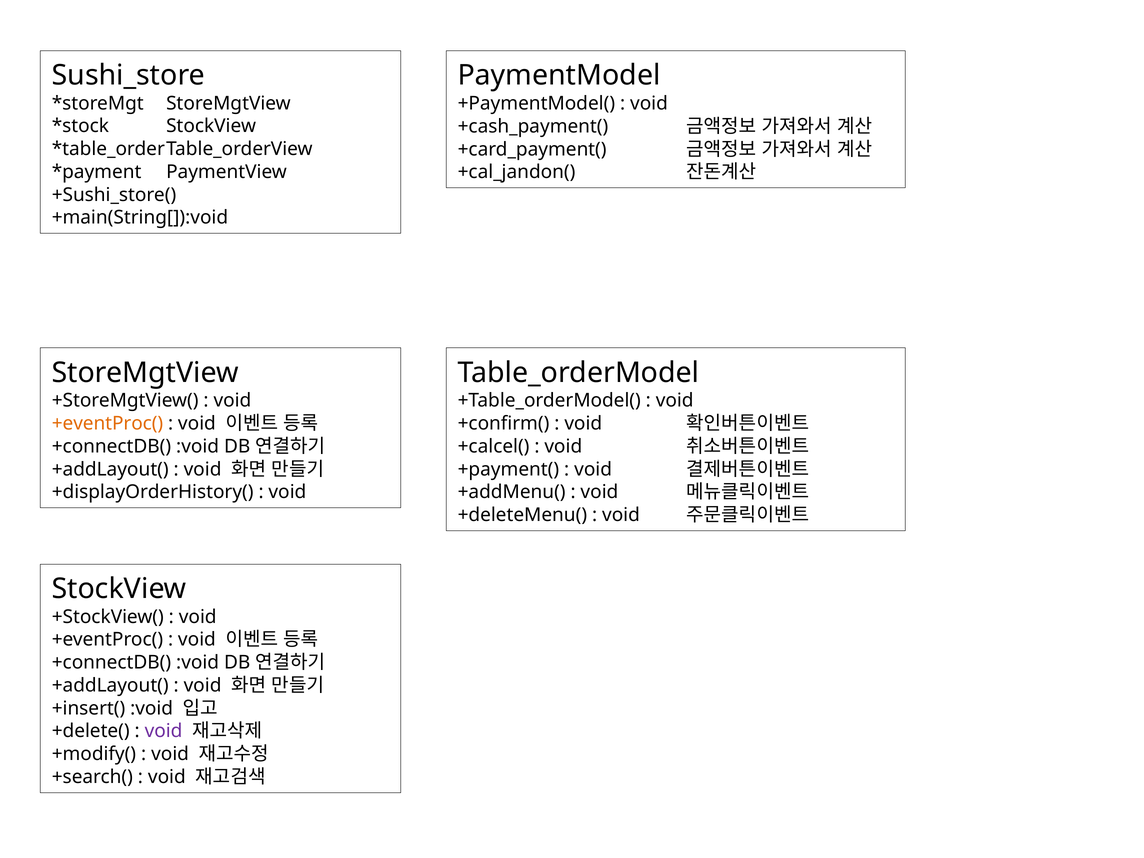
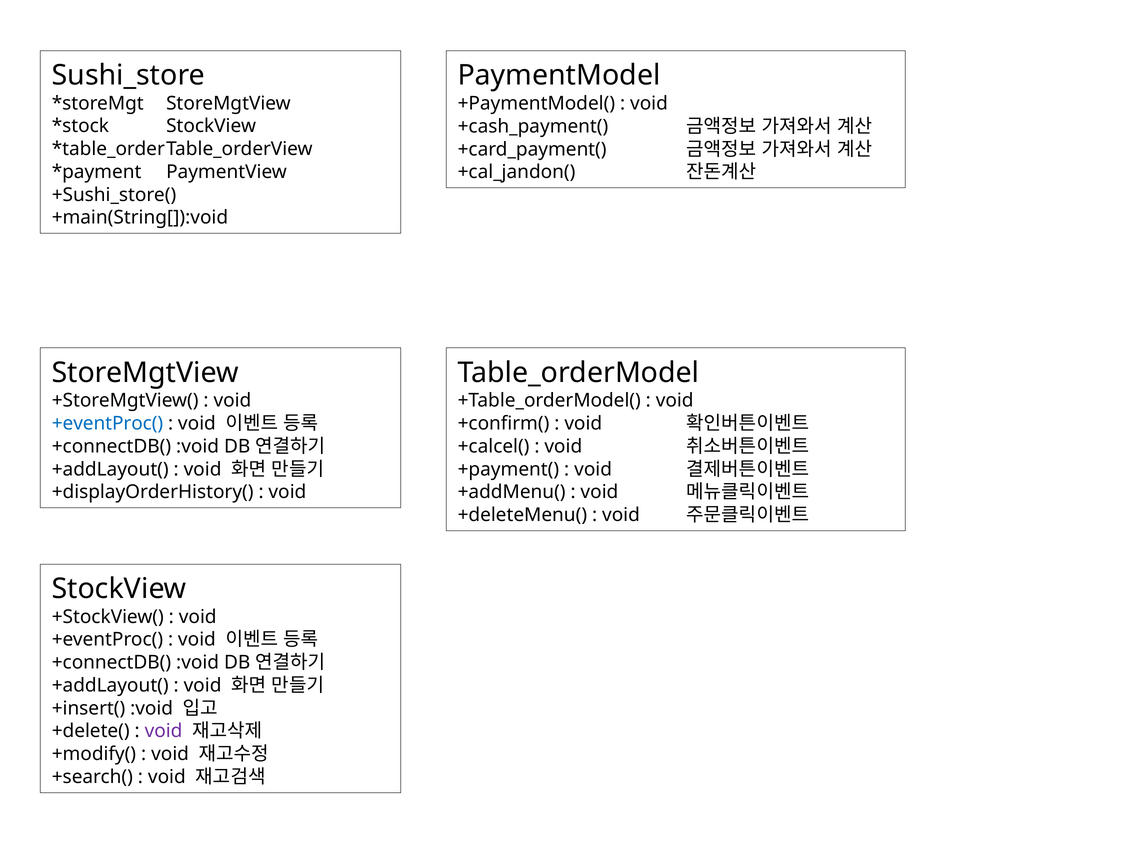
+eventProc( at (107, 423) colour: orange -> blue
